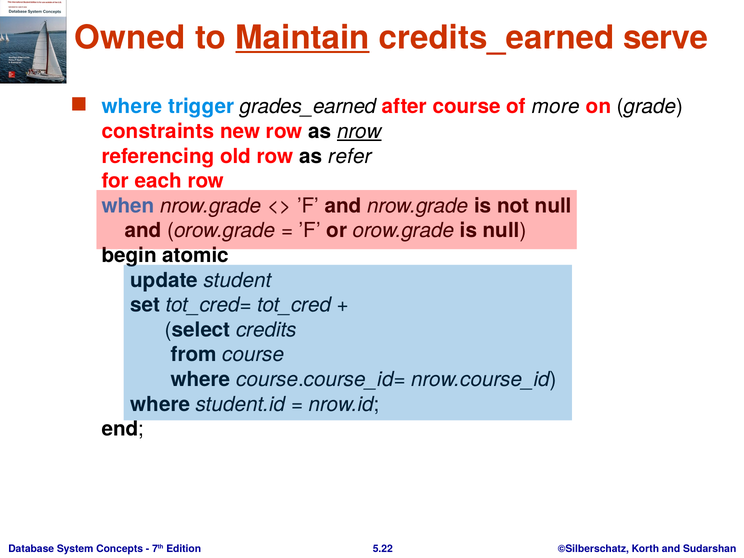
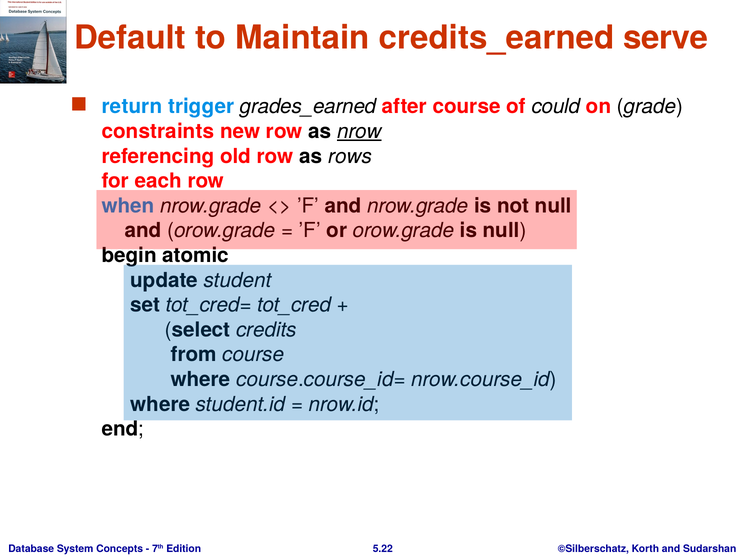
Owned: Owned -> Default
Maintain underline: present -> none
where at (132, 107): where -> return
more: more -> could
refer: refer -> rows
